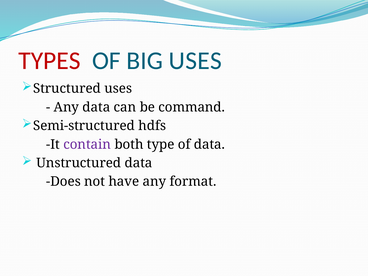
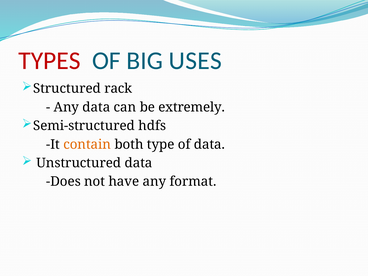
Structured uses: uses -> rack
command: command -> extremely
contain colour: purple -> orange
